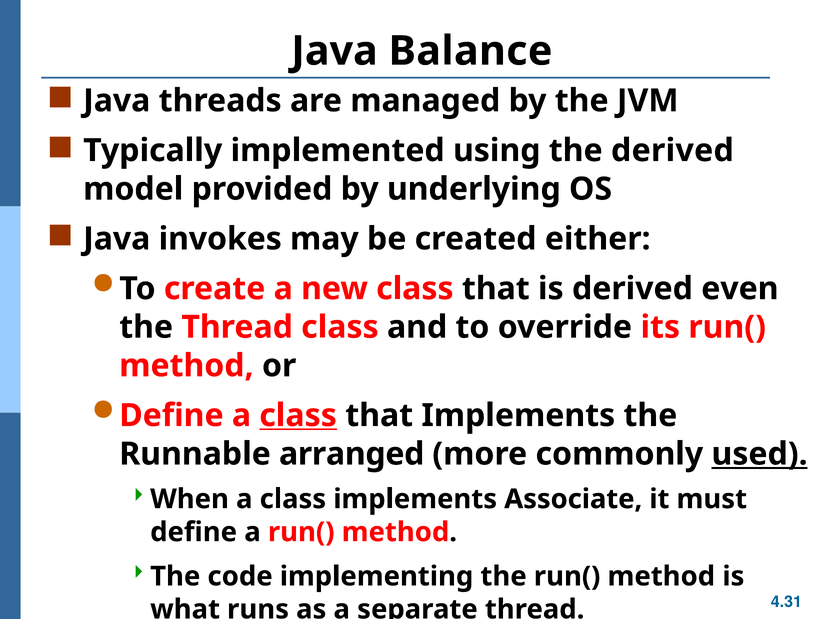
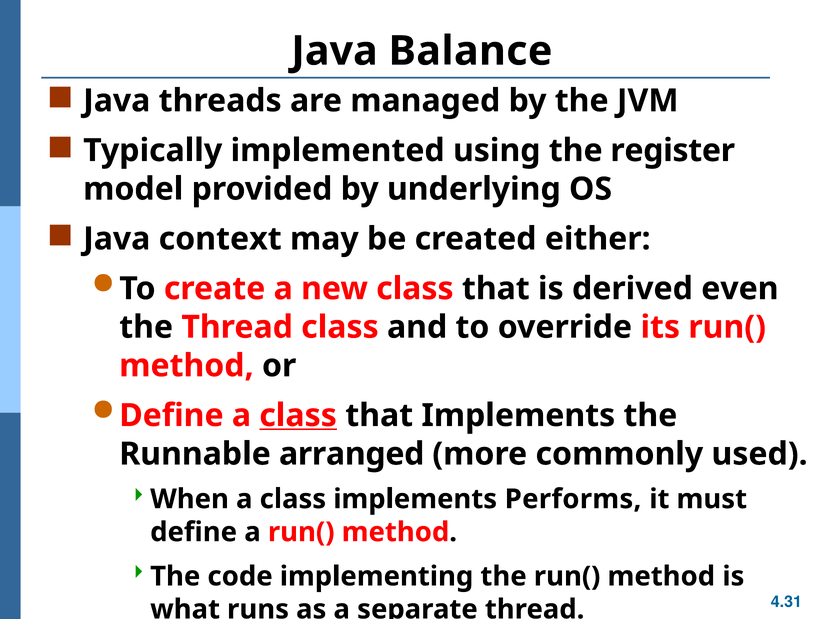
the derived: derived -> register
invokes: invokes -> context
used underline: present -> none
Associate: Associate -> Performs
